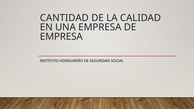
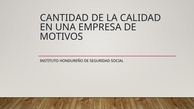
EMPRESA at (61, 37): EMPRESA -> MOTIVOS
